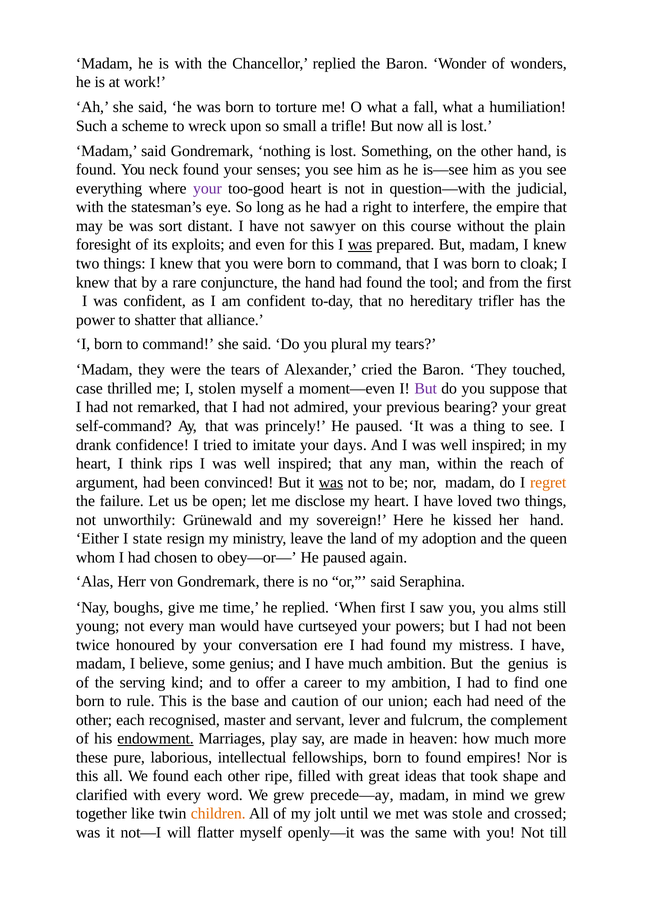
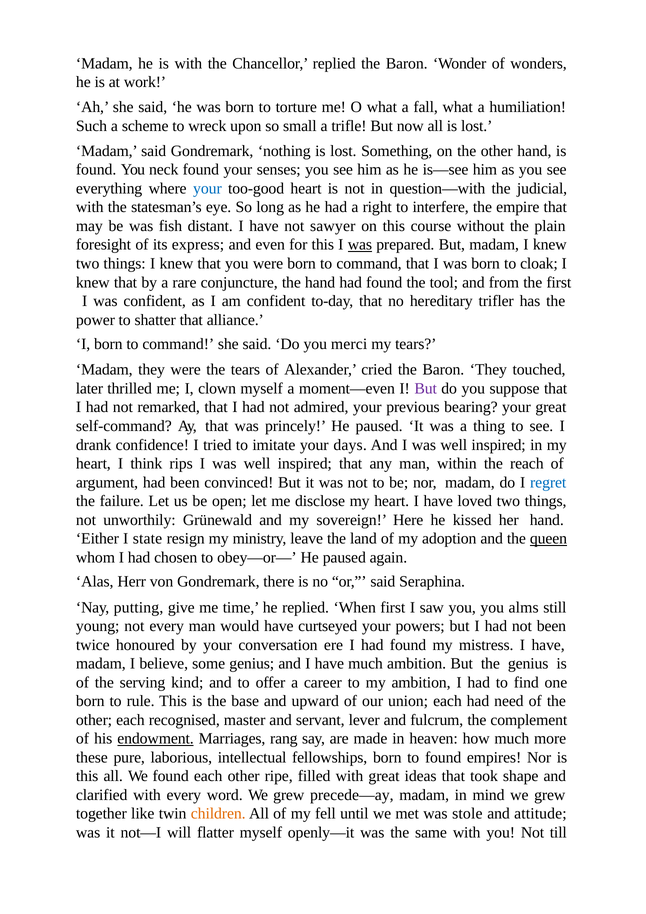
your at (207, 189) colour: purple -> blue
sort: sort -> fish
exploits: exploits -> express
plural: plural -> merci
case: case -> later
stolen: stolen -> clown
was at (331, 482) underline: present -> none
regret colour: orange -> blue
queen underline: none -> present
boughs: boughs -> putting
caution: caution -> upward
play: play -> rang
jolt: jolt -> fell
crossed: crossed -> attitude
